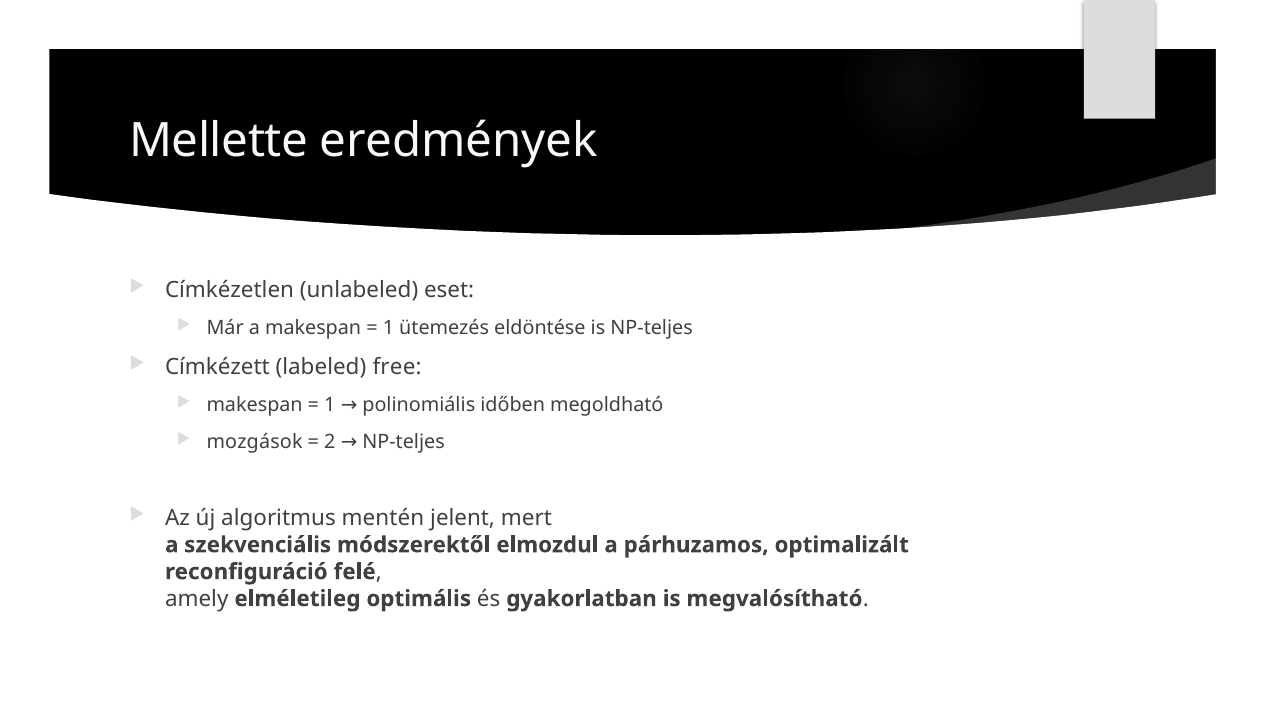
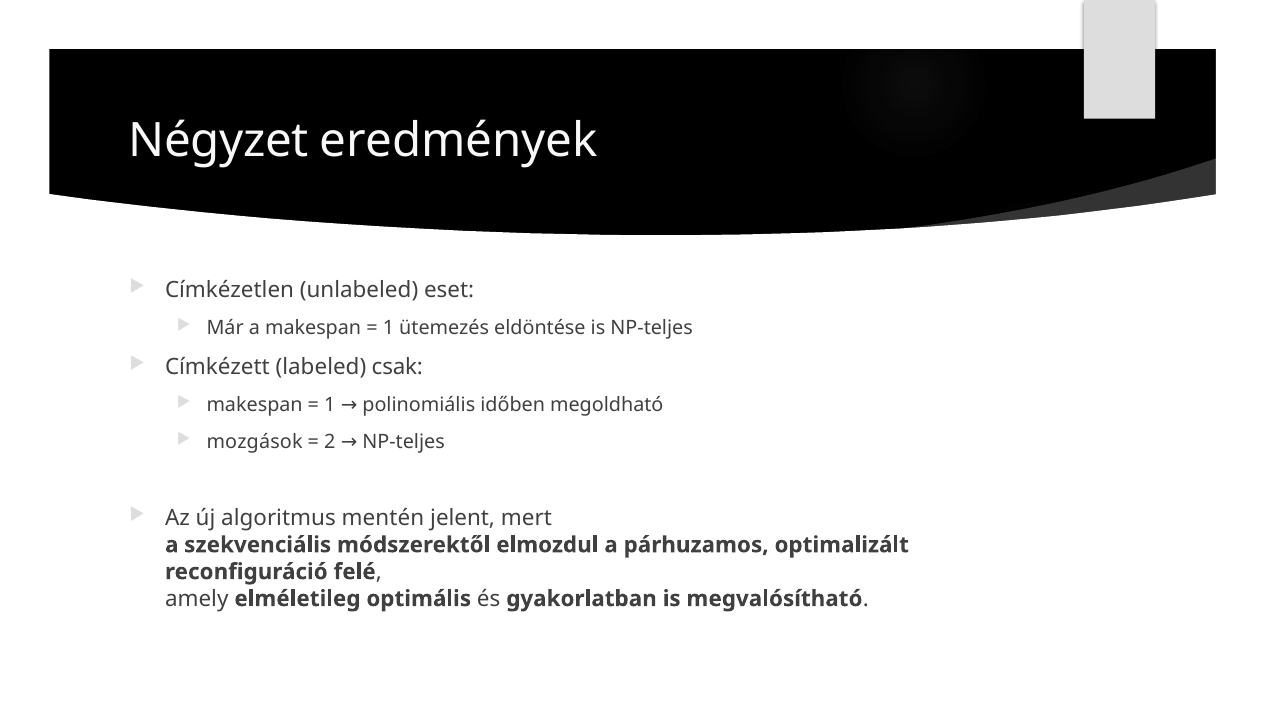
Mellette: Mellette -> Négyzet
free: free -> csak
